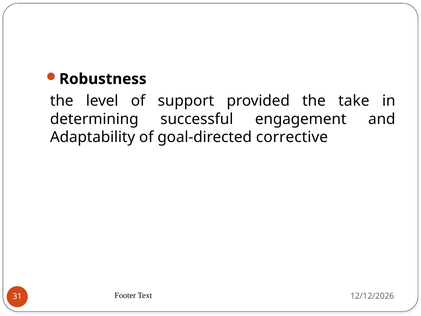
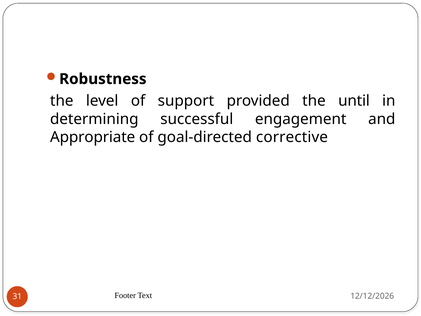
take: take -> until
Adaptability: Adaptability -> Appropriate
